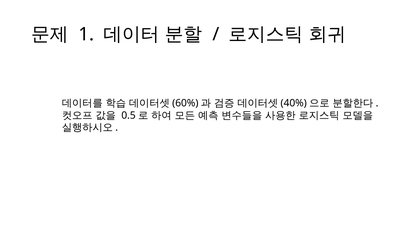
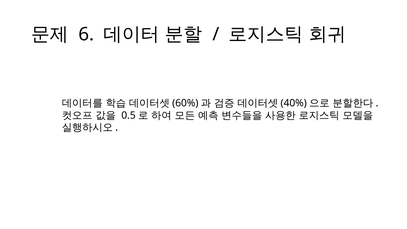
1: 1 -> 6
